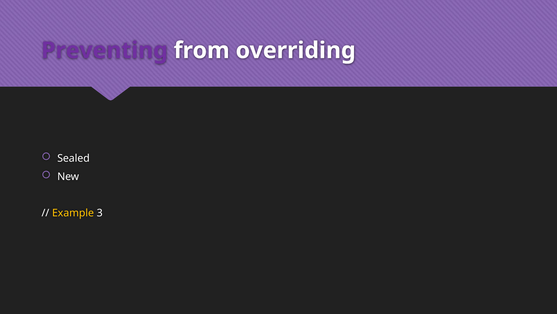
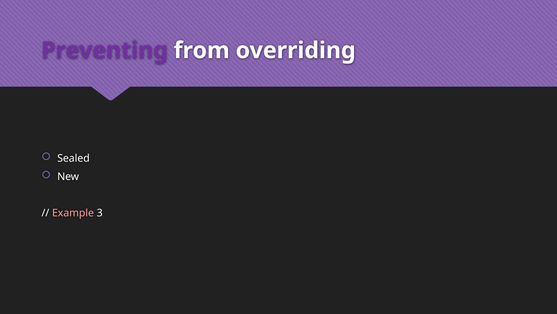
Example colour: yellow -> pink
